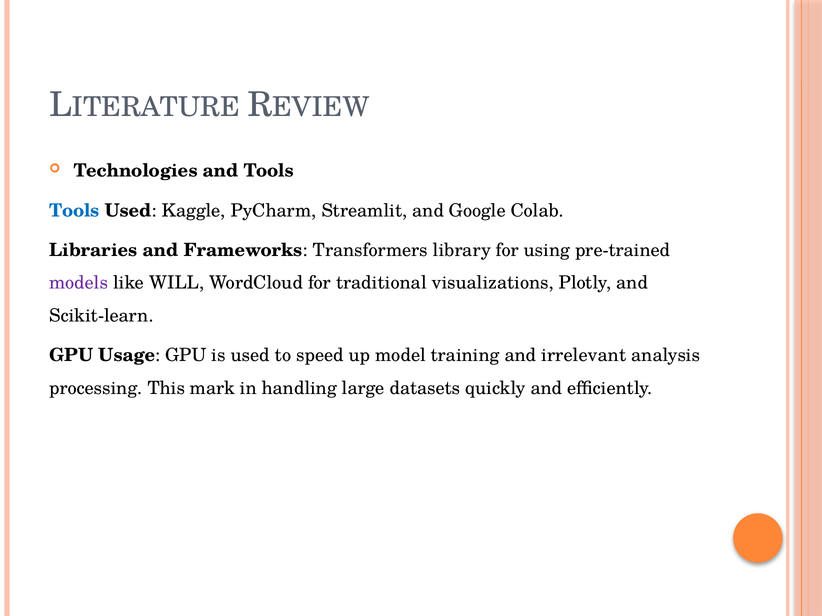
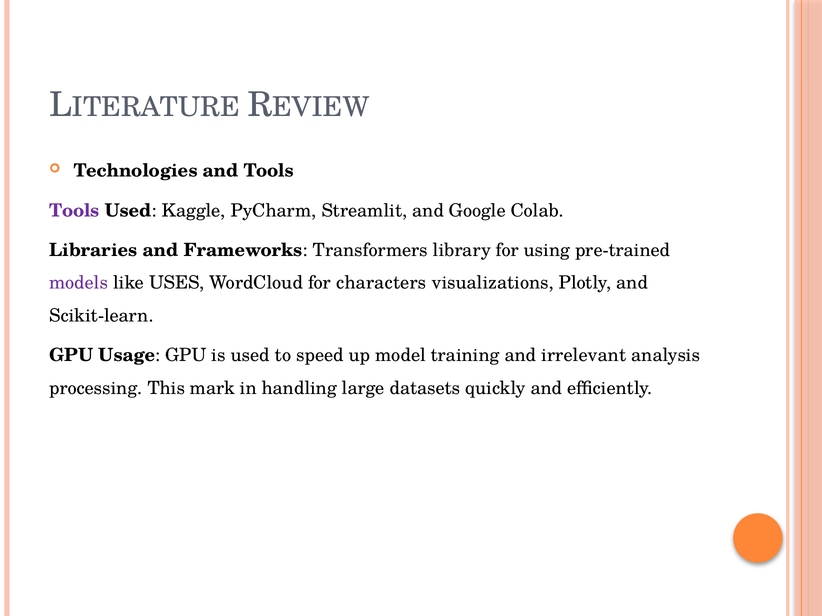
Tools at (74, 211) colour: blue -> purple
WILL: WILL -> USES
traditional: traditional -> characters
